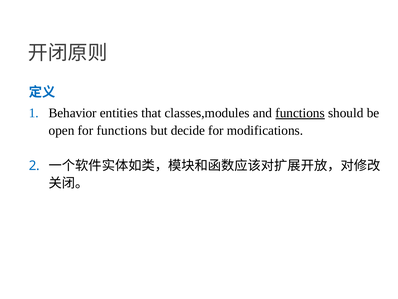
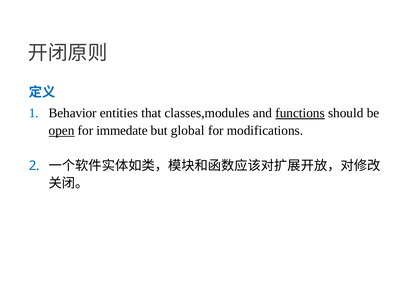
open underline: none -> present
for functions: functions -> immedate
decide: decide -> global
